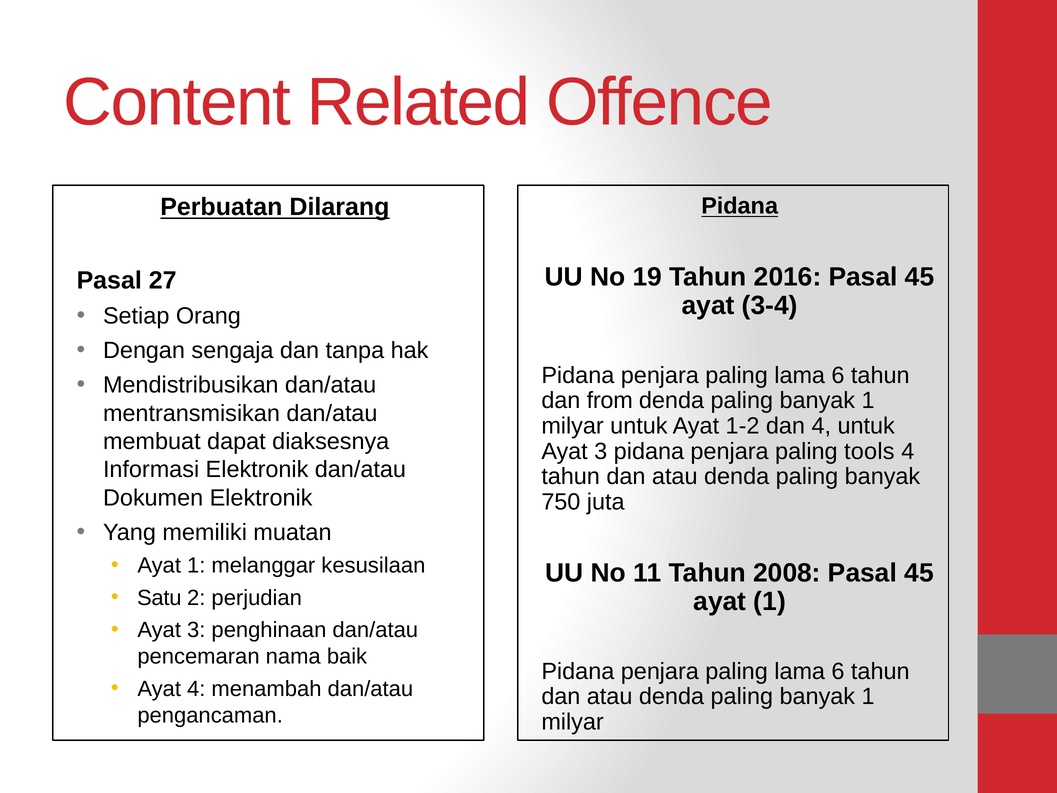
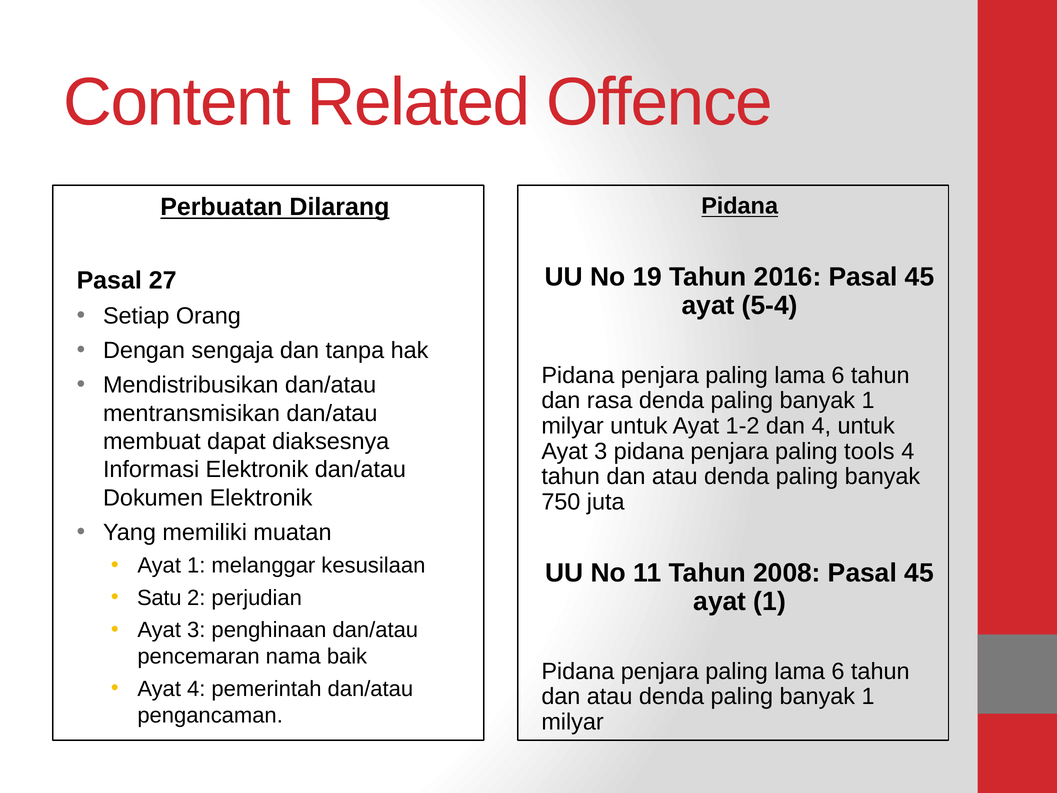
3-4: 3-4 -> 5-4
from: from -> rasa
menambah: menambah -> pemerintah
